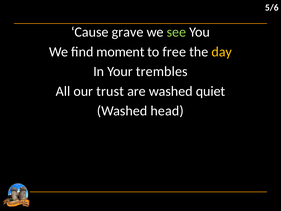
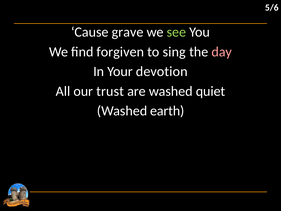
moment: moment -> forgiven
free: free -> sing
day colour: yellow -> pink
trembles: trembles -> devotion
head: head -> earth
